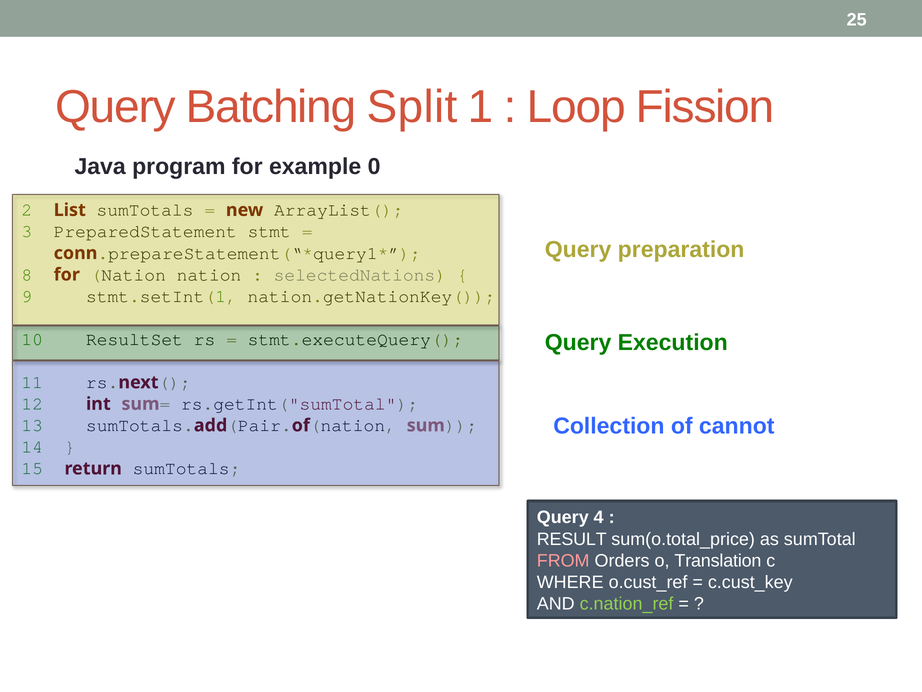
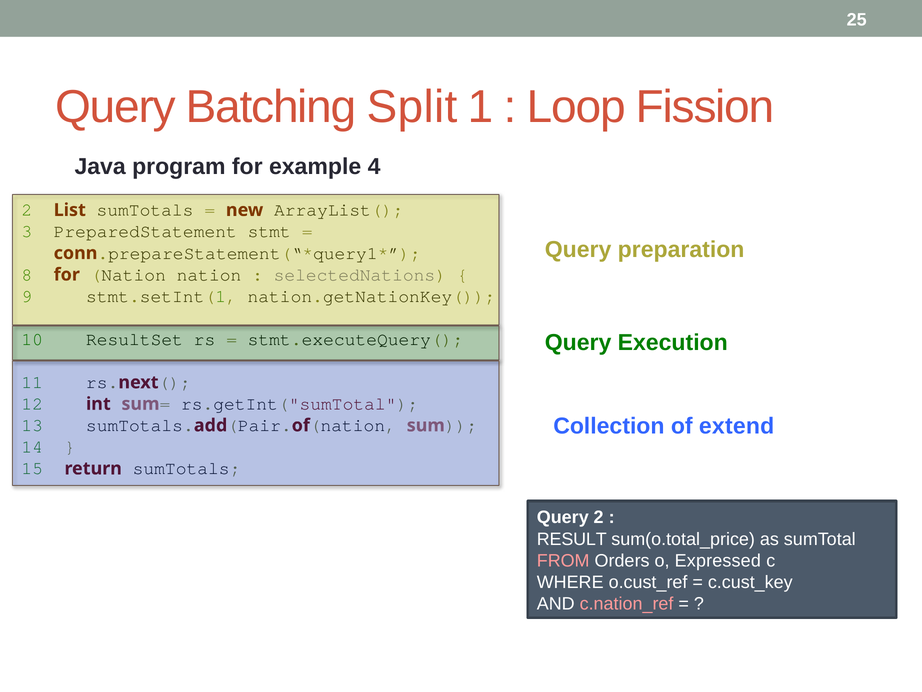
0: 0 -> 4
cannot: cannot -> extend
Query 4: 4 -> 2
Translation: Translation -> Expressed
c.nation_ref colour: light green -> pink
